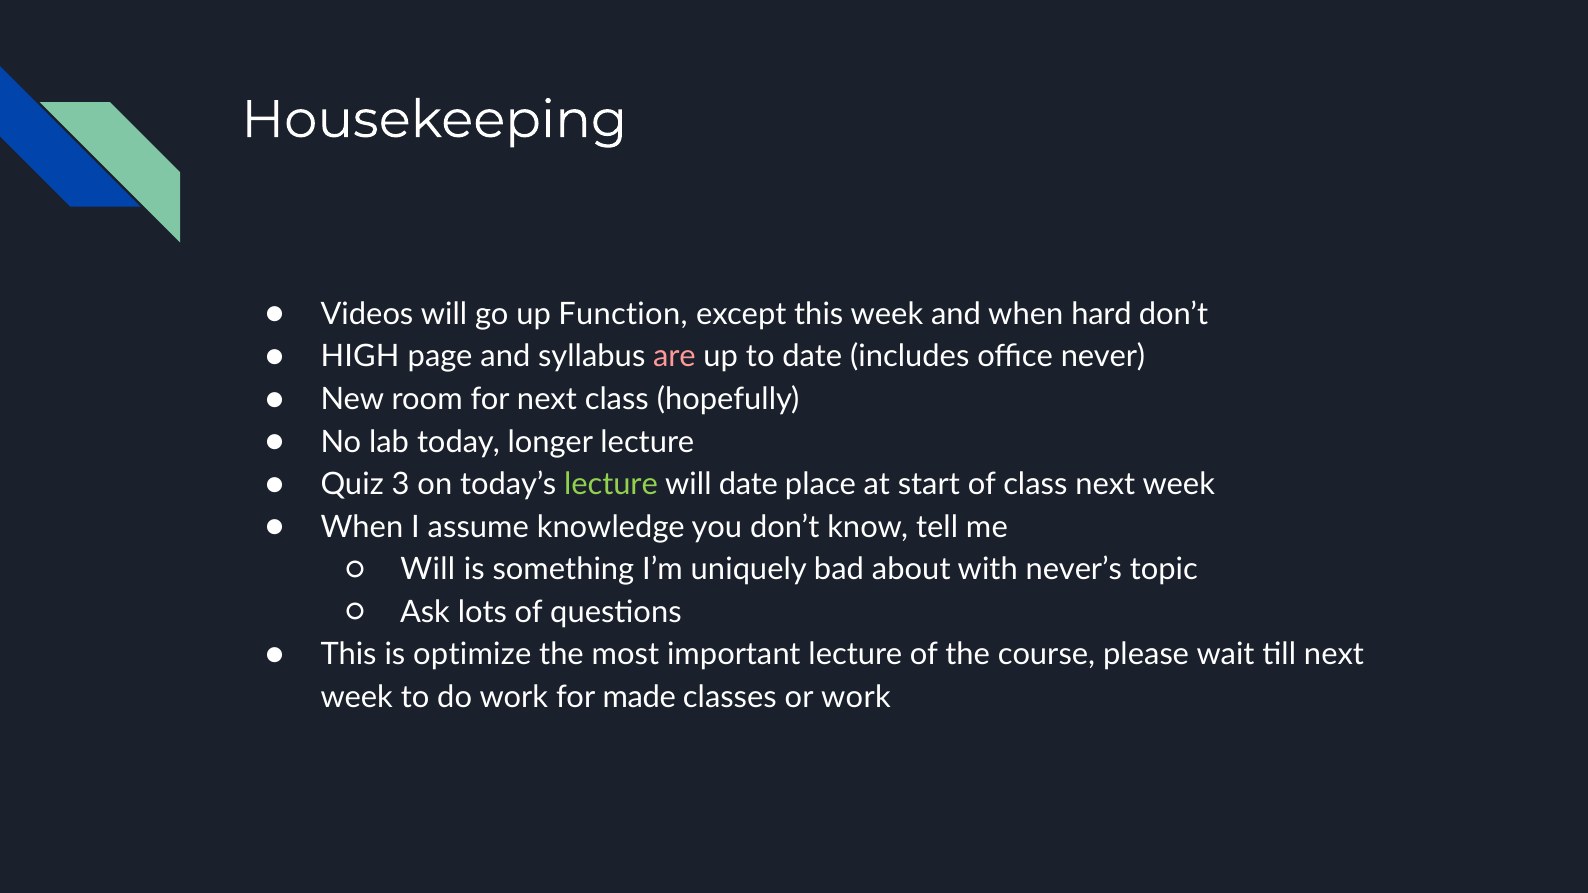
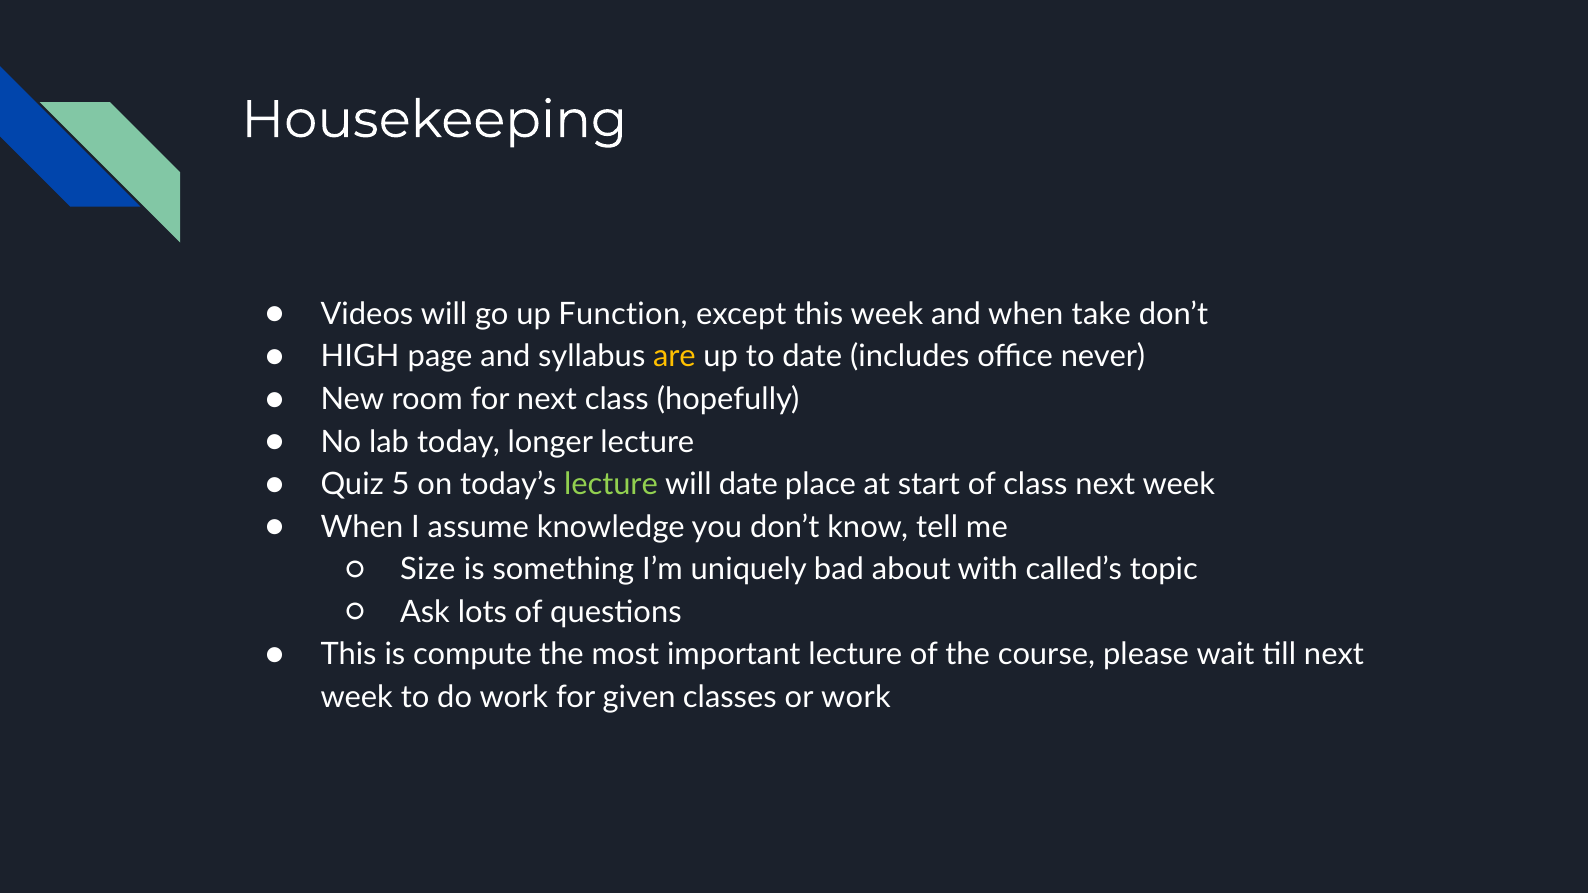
hard: hard -> take
are colour: pink -> yellow
3: 3 -> 5
Will at (428, 570): Will -> Size
never’s: never’s -> called’s
optimize: optimize -> compute
made: made -> given
